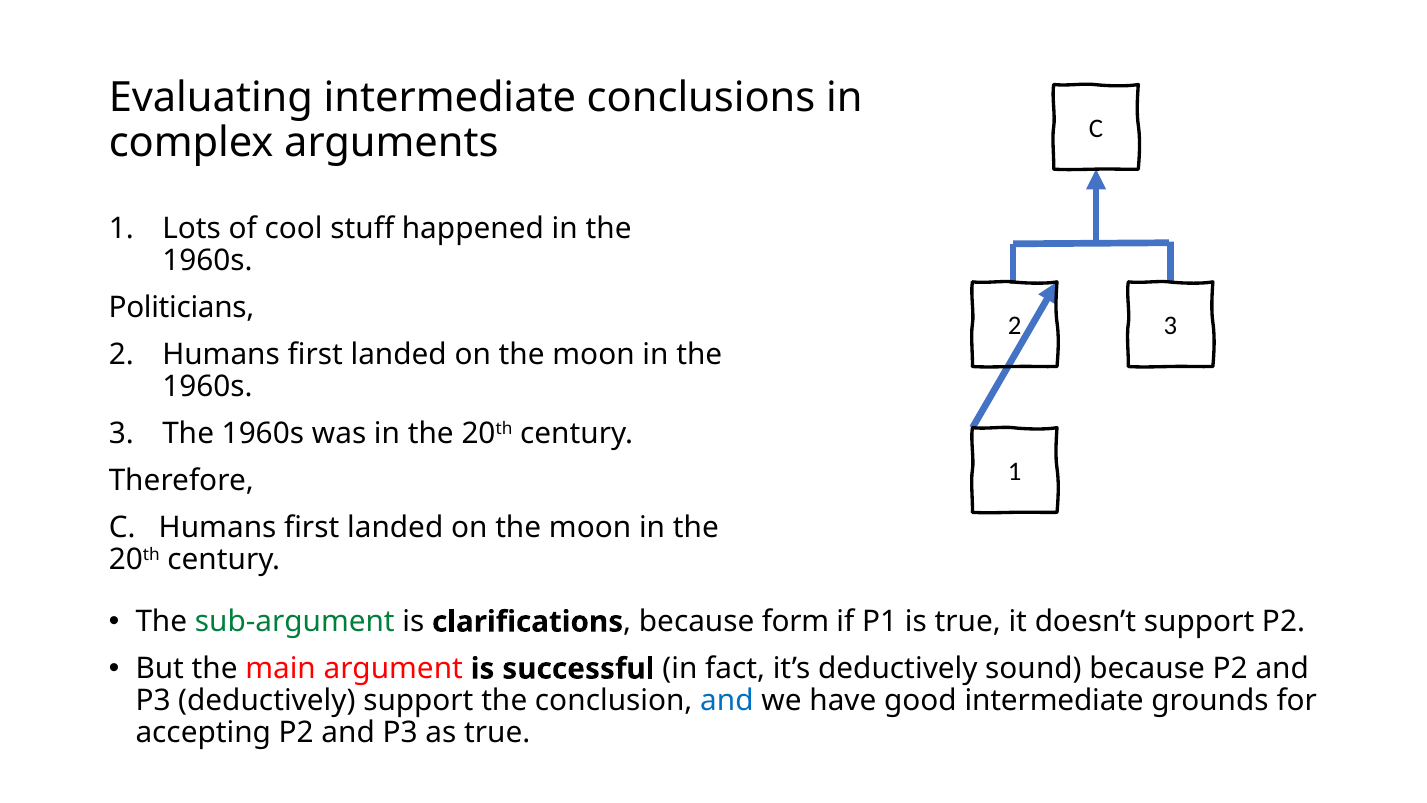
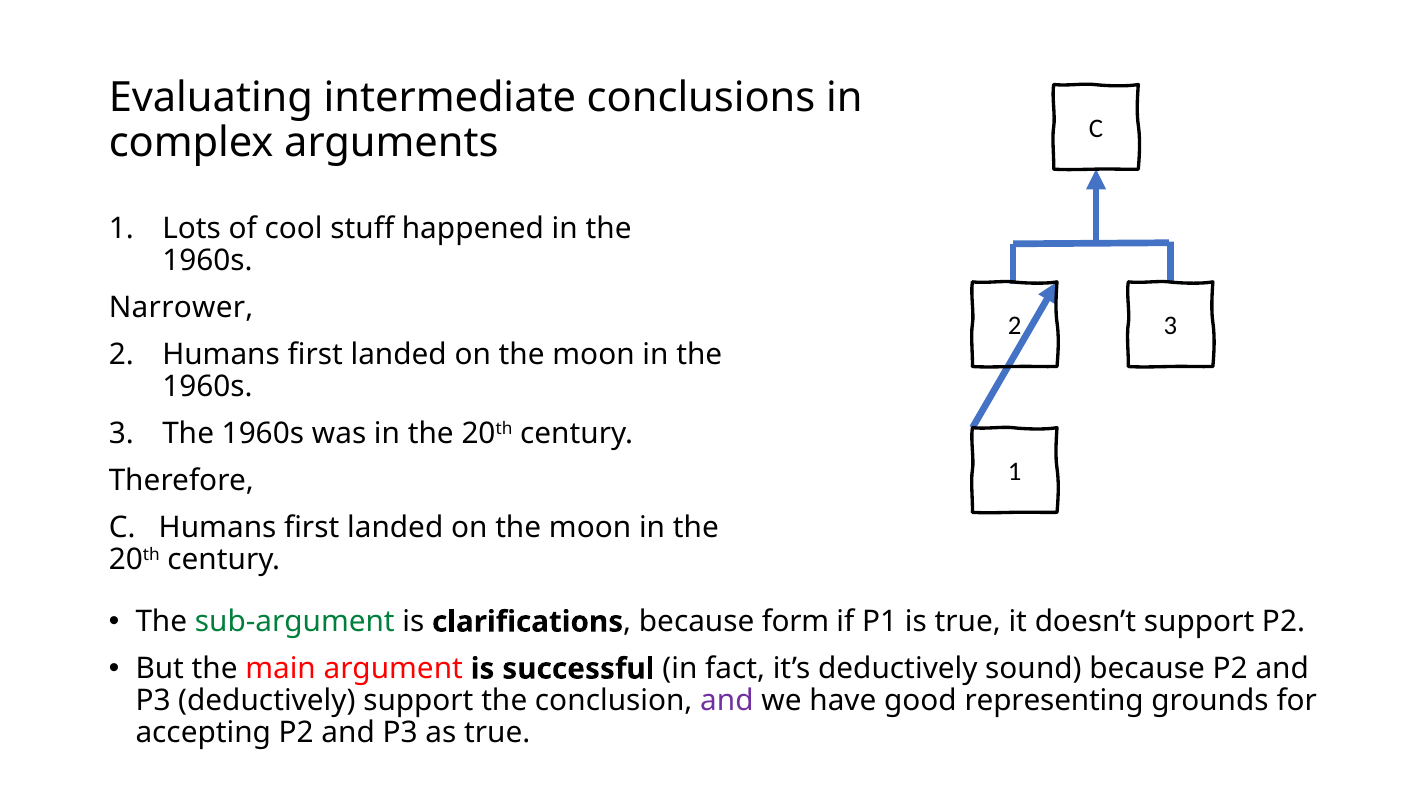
Politicians: Politicians -> Narrower
and at (727, 701) colour: blue -> purple
good intermediate: intermediate -> representing
